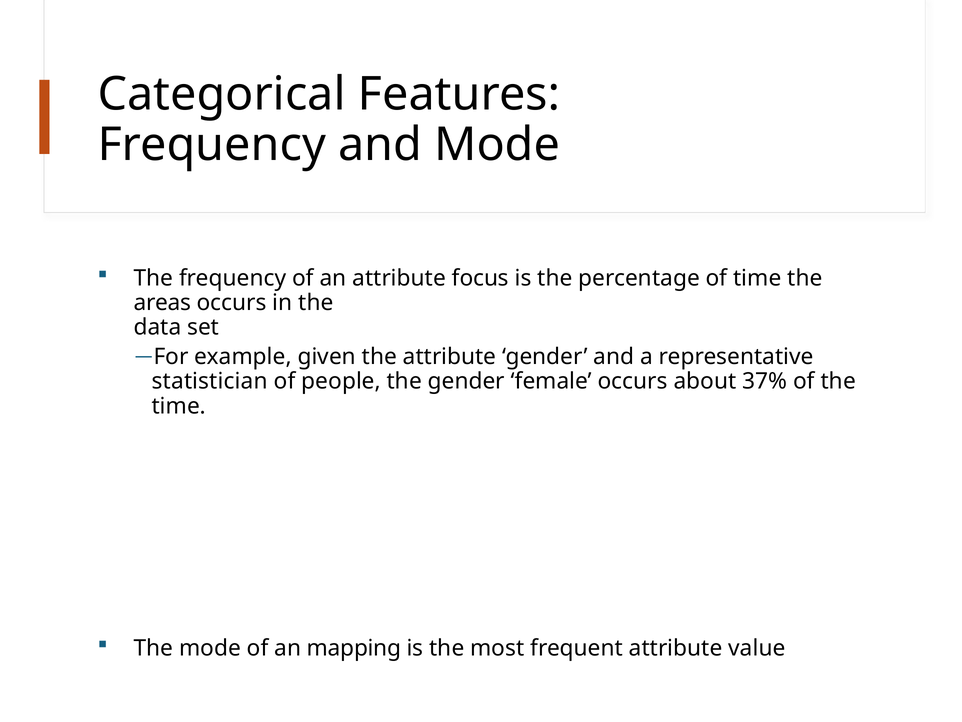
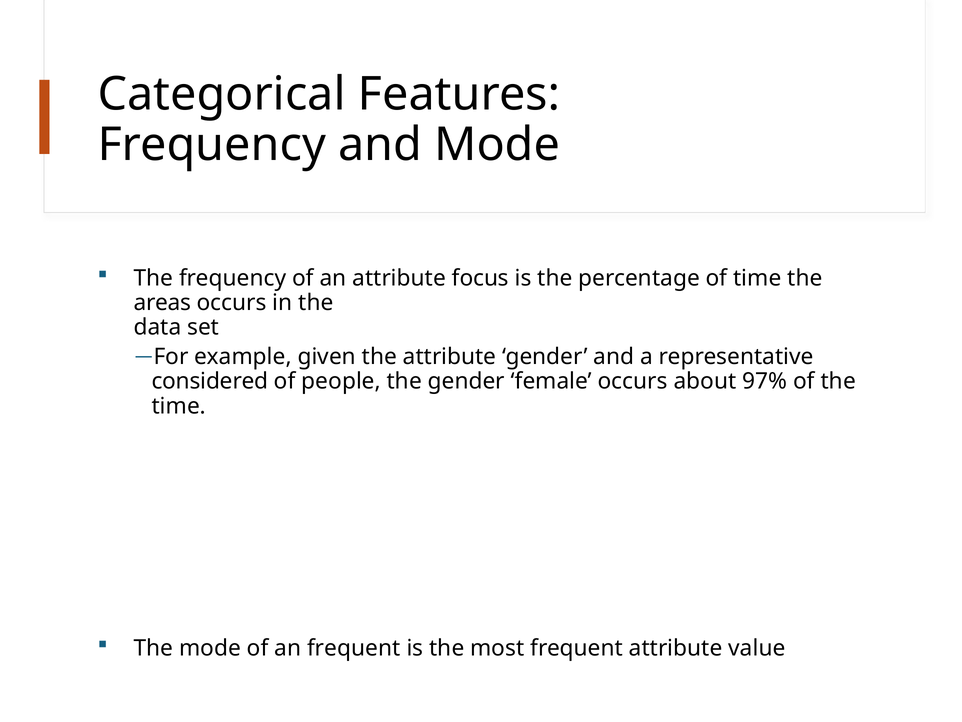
statistician: statistician -> considered
37%: 37% -> 97%
an mapping: mapping -> frequent
